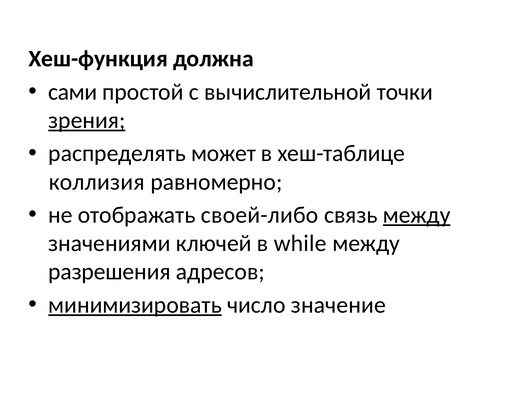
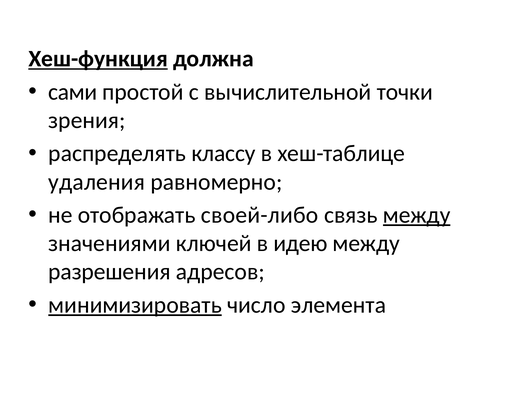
Хеш-функция underline: none -> present
зрения underline: present -> none
может: может -> классу
коллизия: коллизия -> удаления
while: while -> идею
значение: значение -> элемента
